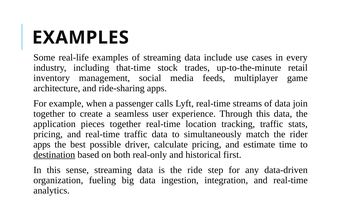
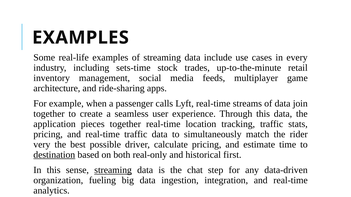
that-time: that-time -> sets-time
apps at (42, 145): apps -> very
streaming at (113, 170) underline: none -> present
ride: ride -> chat
